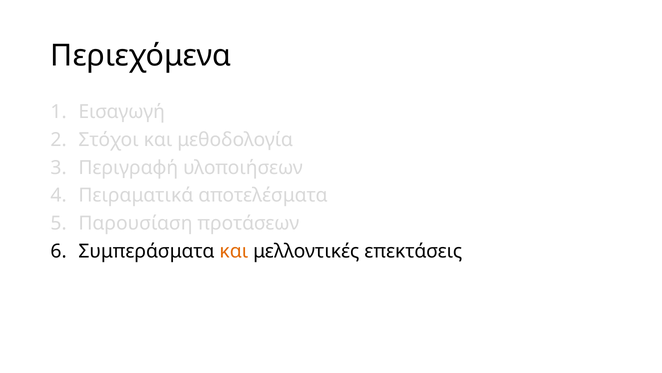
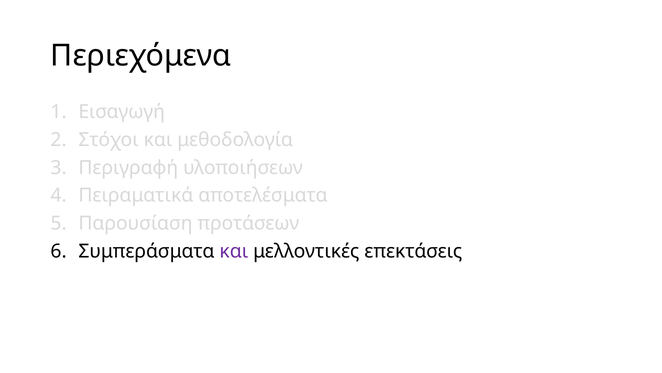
και at (234, 251) colour: orange -> purple
